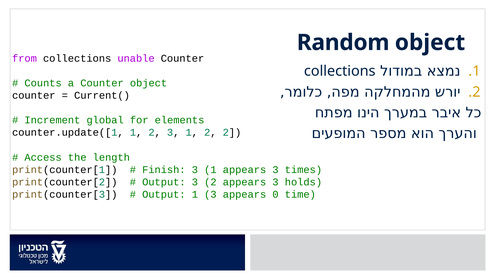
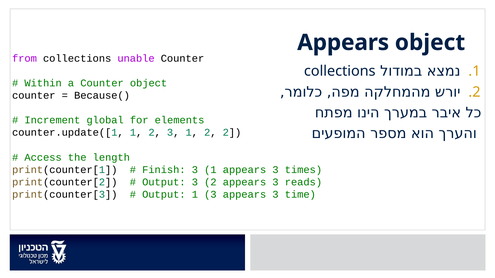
Random at (343, 43): Random -> Appears
Counts: Counts -> Within
Current(: Current( -> Because(
holds: holds -> reads
3 appears 0: 0 -> 3
